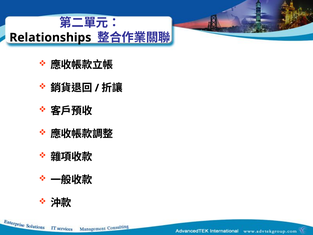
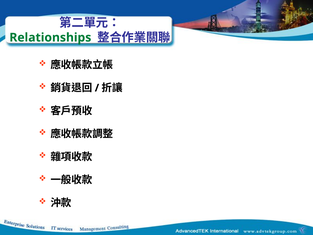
Relationships colour: black -> green
